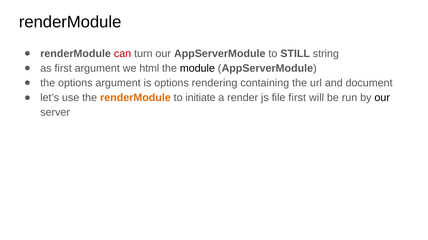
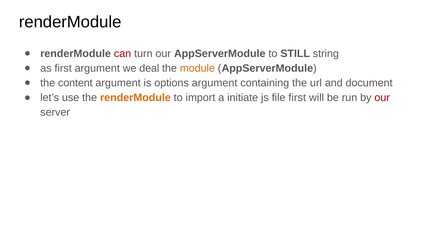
html: html -> deal
module colour: black -> orange
the options: options -> content
options rendering: rendering -> argument
initiate: initiate -> import
render: render -> initiate
our at (382, 98) colour: black -> red
